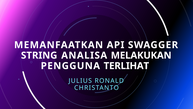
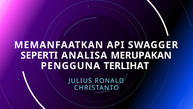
STRING: STRING -> SEPERTI
MELAKUKAN: MELAKUKAN -> MERUPAKAN
